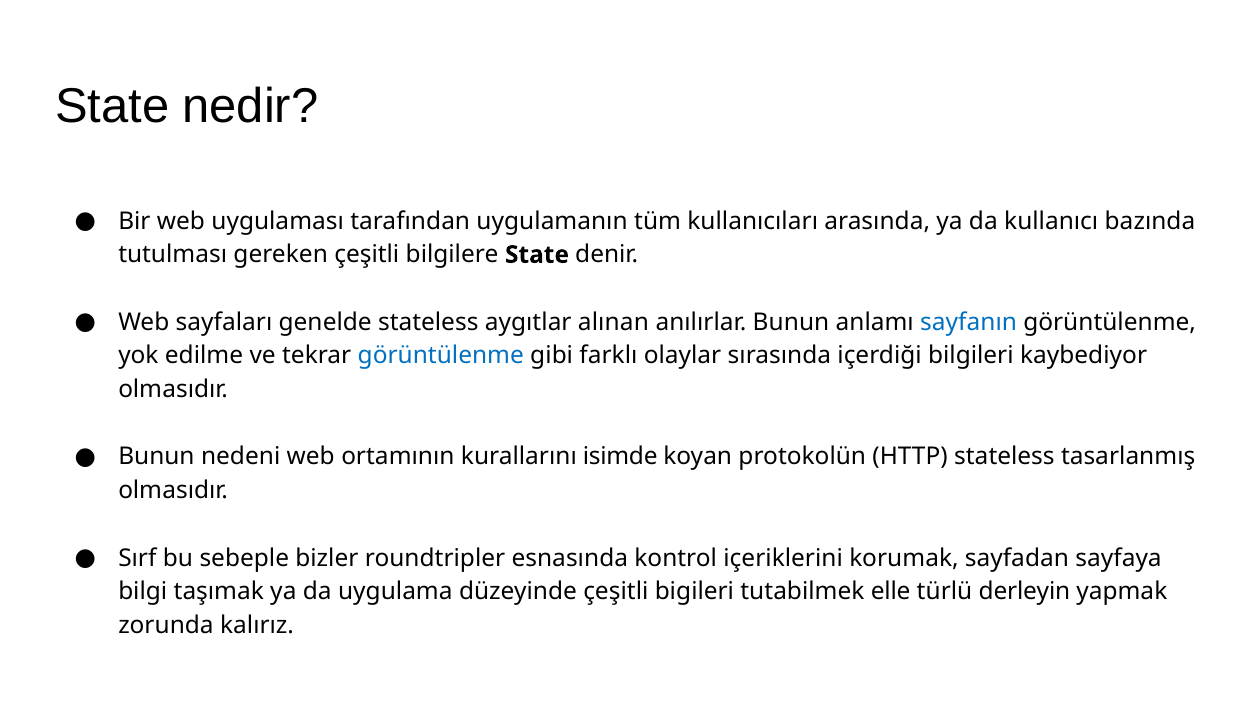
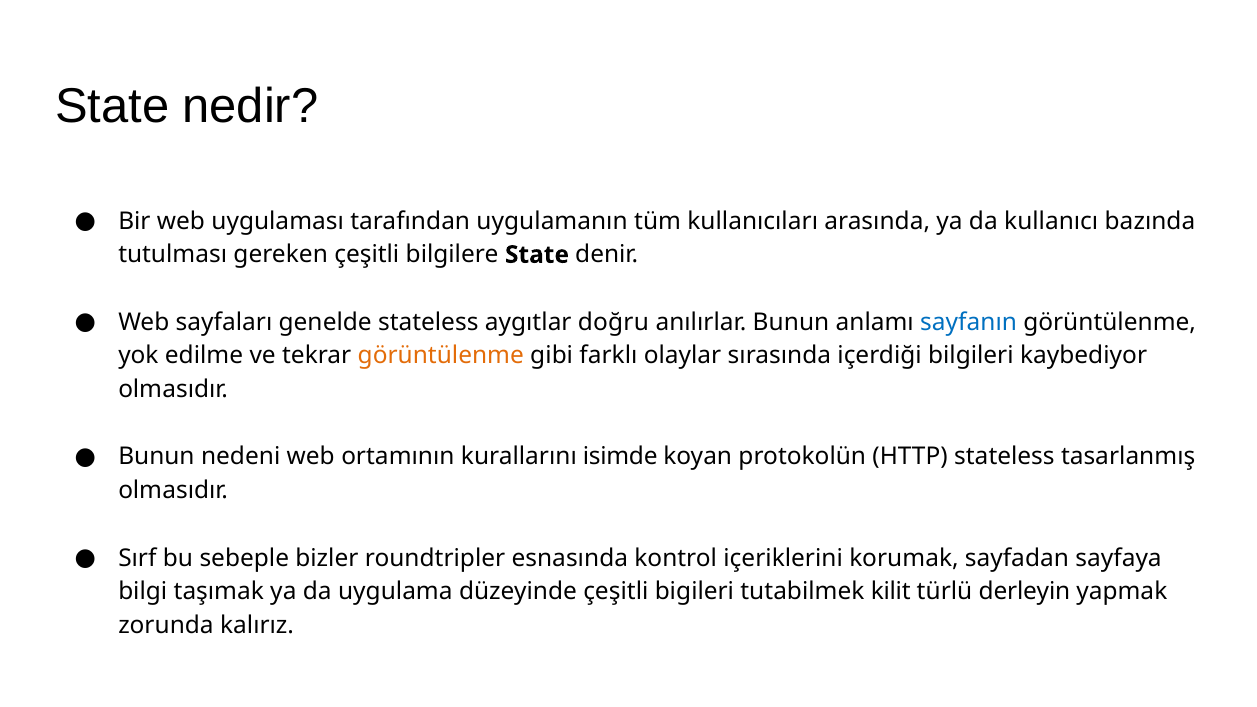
alınan: alınan -> doğru
görüntülenme at (441, 356) colour: blue -> orange
elle: elle -> kilit
